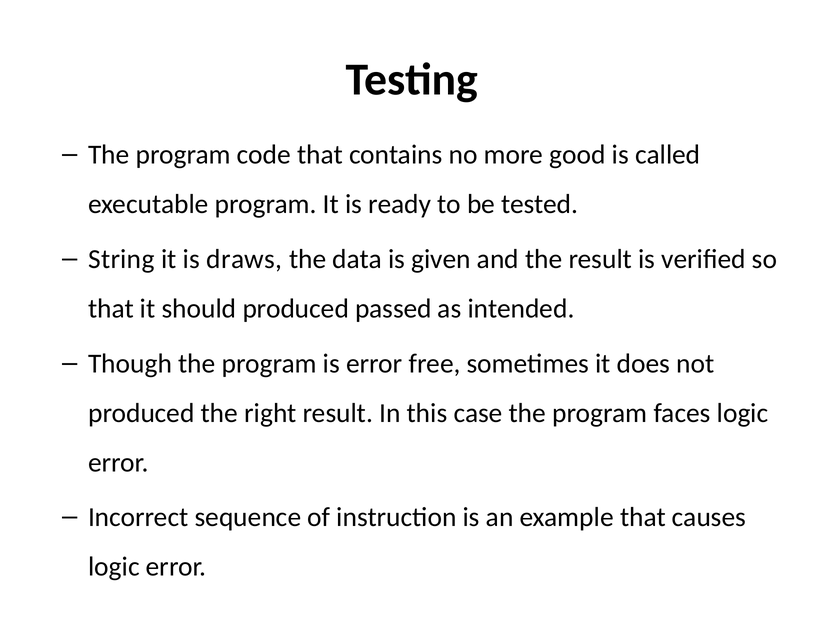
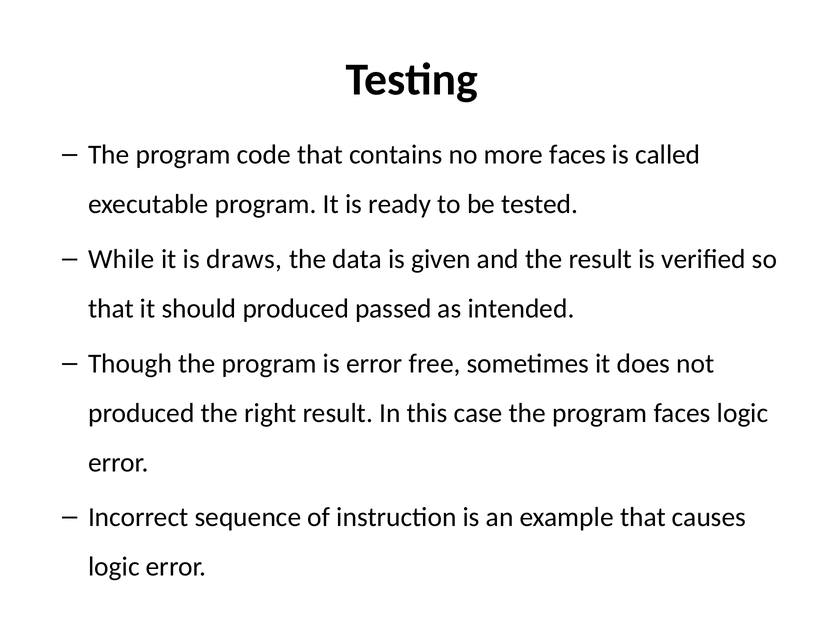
more good: good -> faces
String: String -> While
